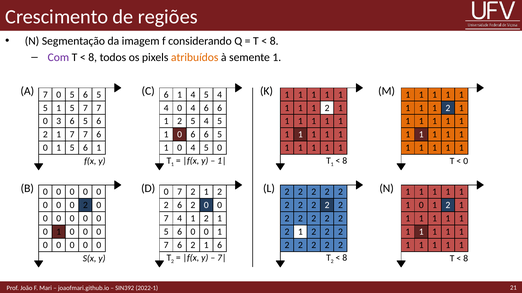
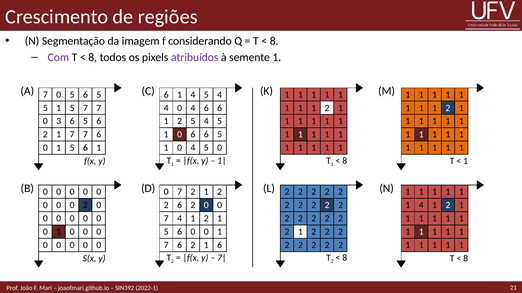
atribuídos colour: orange -> purple
0 at (466, 162): 0 -> 1
0 at (421, 205): 0 -> 4
